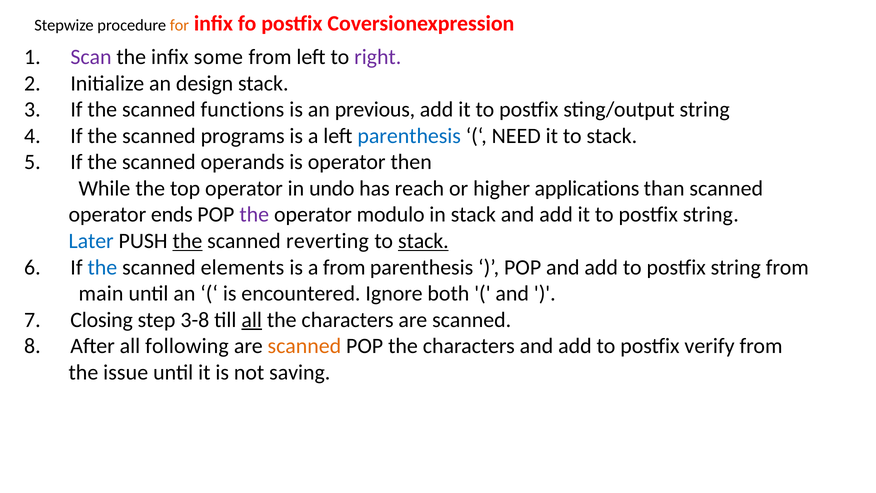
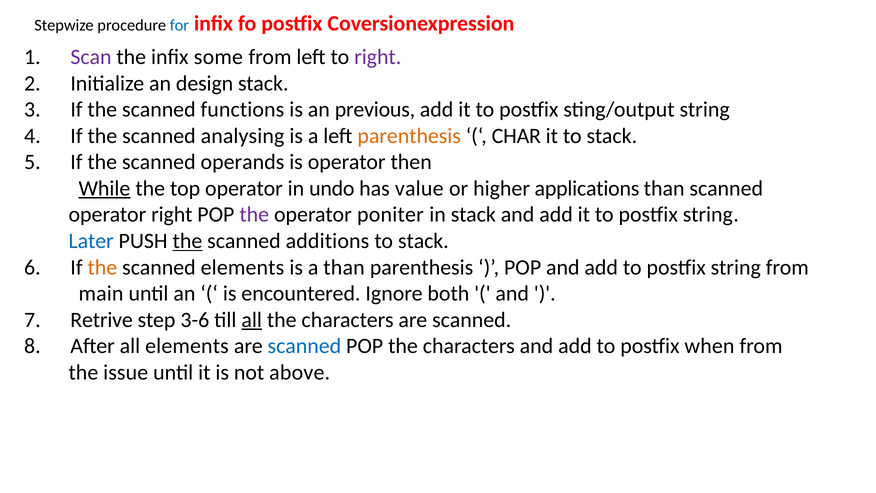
for colour: orange -> blue
programs: programs -> analysing
parenthesis at (409, 136) colour: blue -> orange
NEED: NEED -> CHAR
While underline: none -> present
reach: reach -> value
operator ends: ends -> right
modulo: modulo -> poniter
reverting: reverting -> additions
stack at (423, 241) underline: present -> none
the at (102, 267) colour: blue -> orange
a from: from -> than
Closing: Closing -> Retrive
3-8: 3-8 -> 3-6
all following: following -> elements
scanned at (304, 346) colour: orange -> blue
verify: verify -> when
saving: saving -> above
